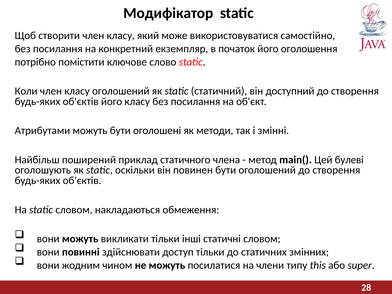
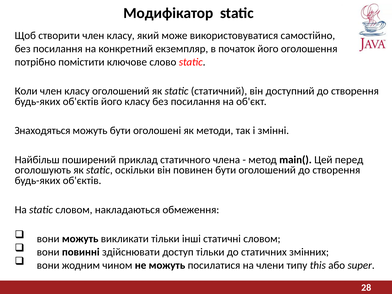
Атрибутами: Атрибутами -> Знаходяться
булеві: булеві -> перед
